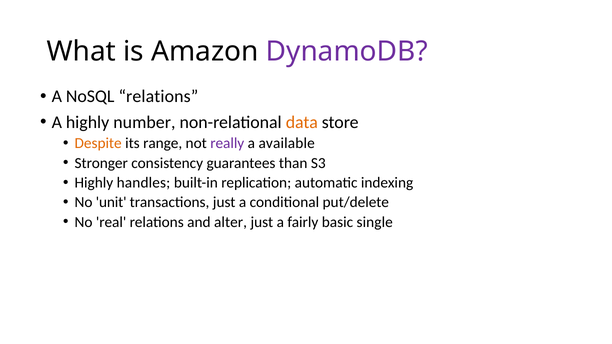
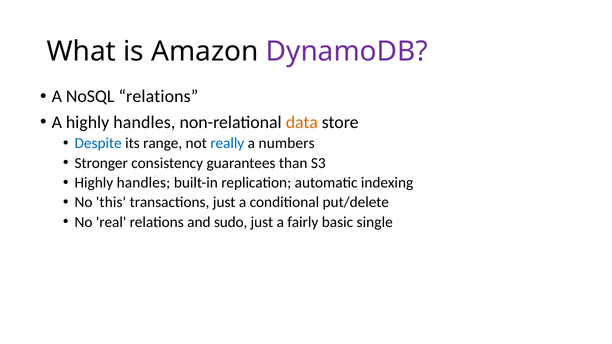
A highly number: number -> handles
Despite colour: orange -> blue
really colour: purple -> blue
available: available -> numbers
unit: unit -> this
alter: alter -> sudo
